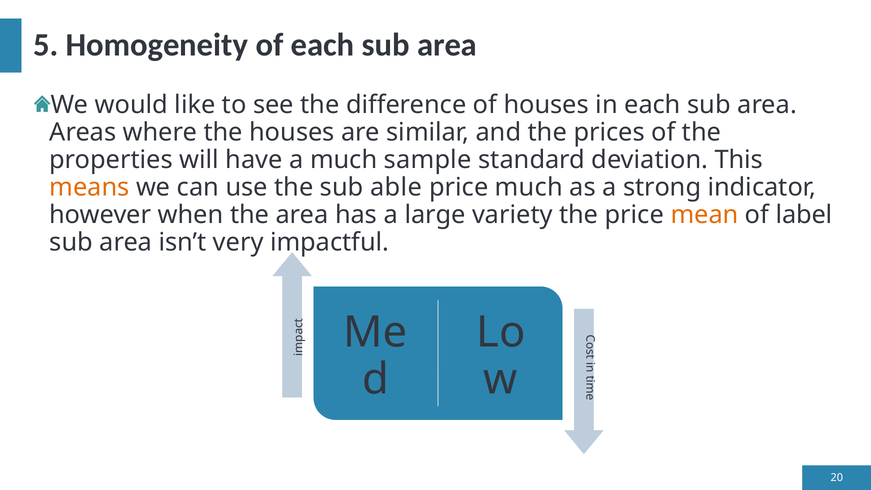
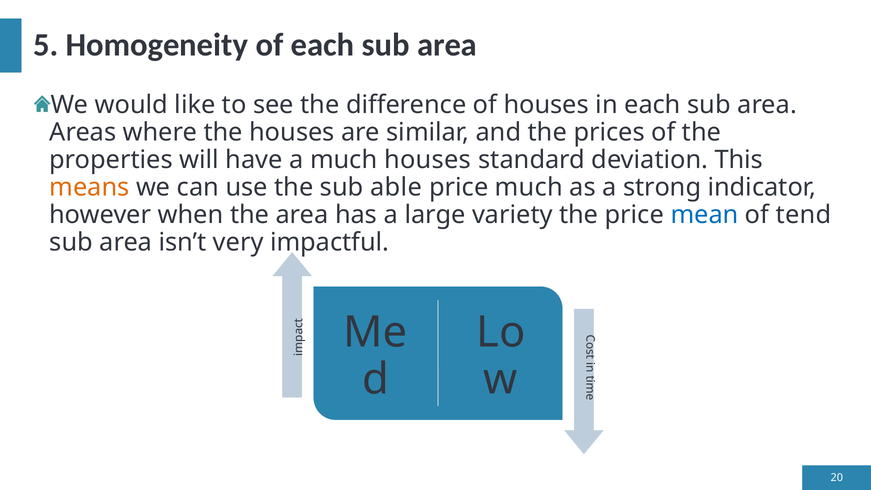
much sample: sample -> houses
mean colour: orange -> blue
label: label -> tend
